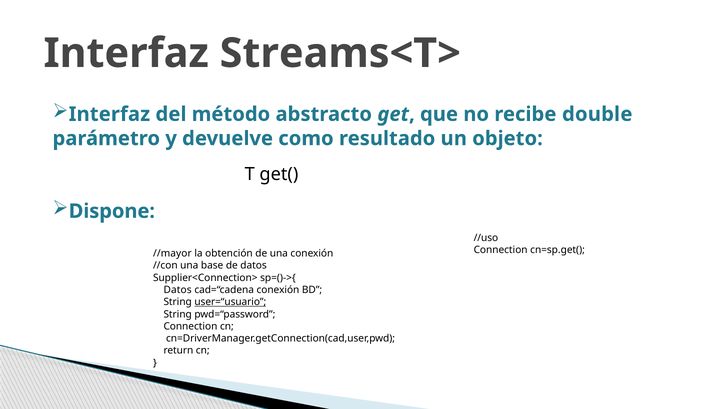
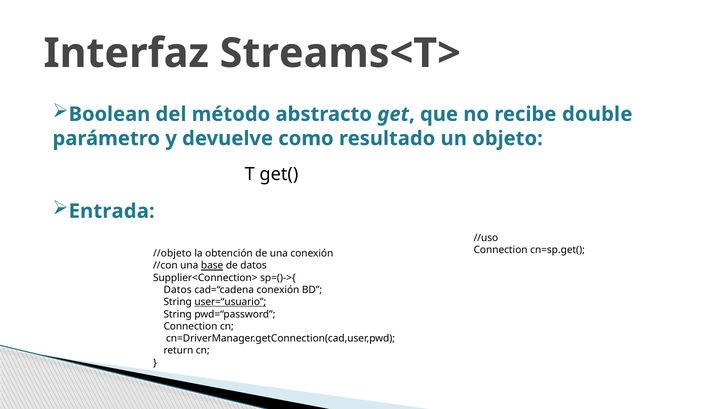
Interfaz at (109, 114): Interfaz -> Boolean
Dispone: Dispone -> Entrada
//mayor: //mayor -> //objeto
base underline: none -> present
